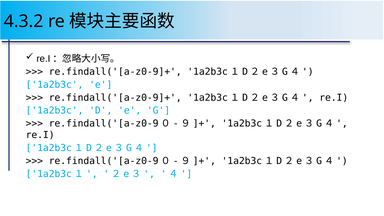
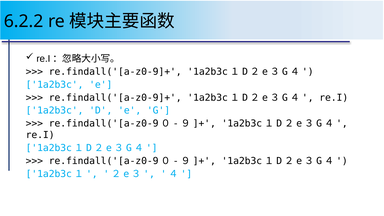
4.3.2: 4.3.2 -> 6.2.2
